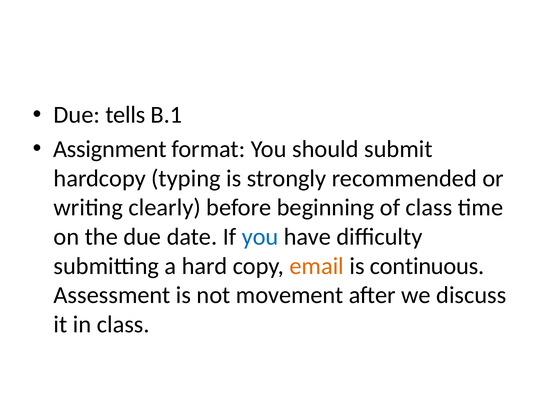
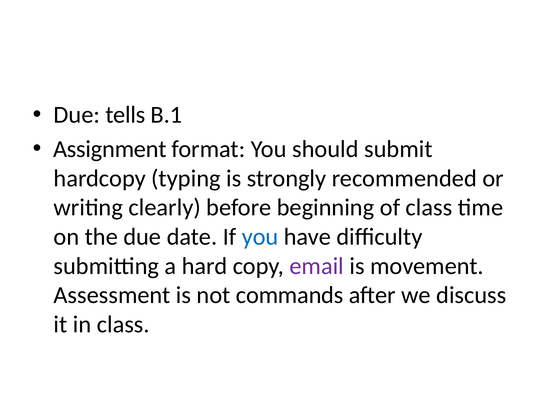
email colour: orange -> purple
continuous: continuous -> movement
movement: movement -> commands
